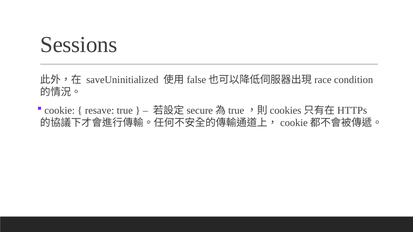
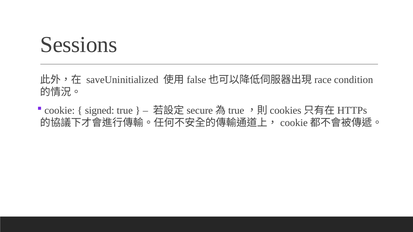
resave: resave -> signed
